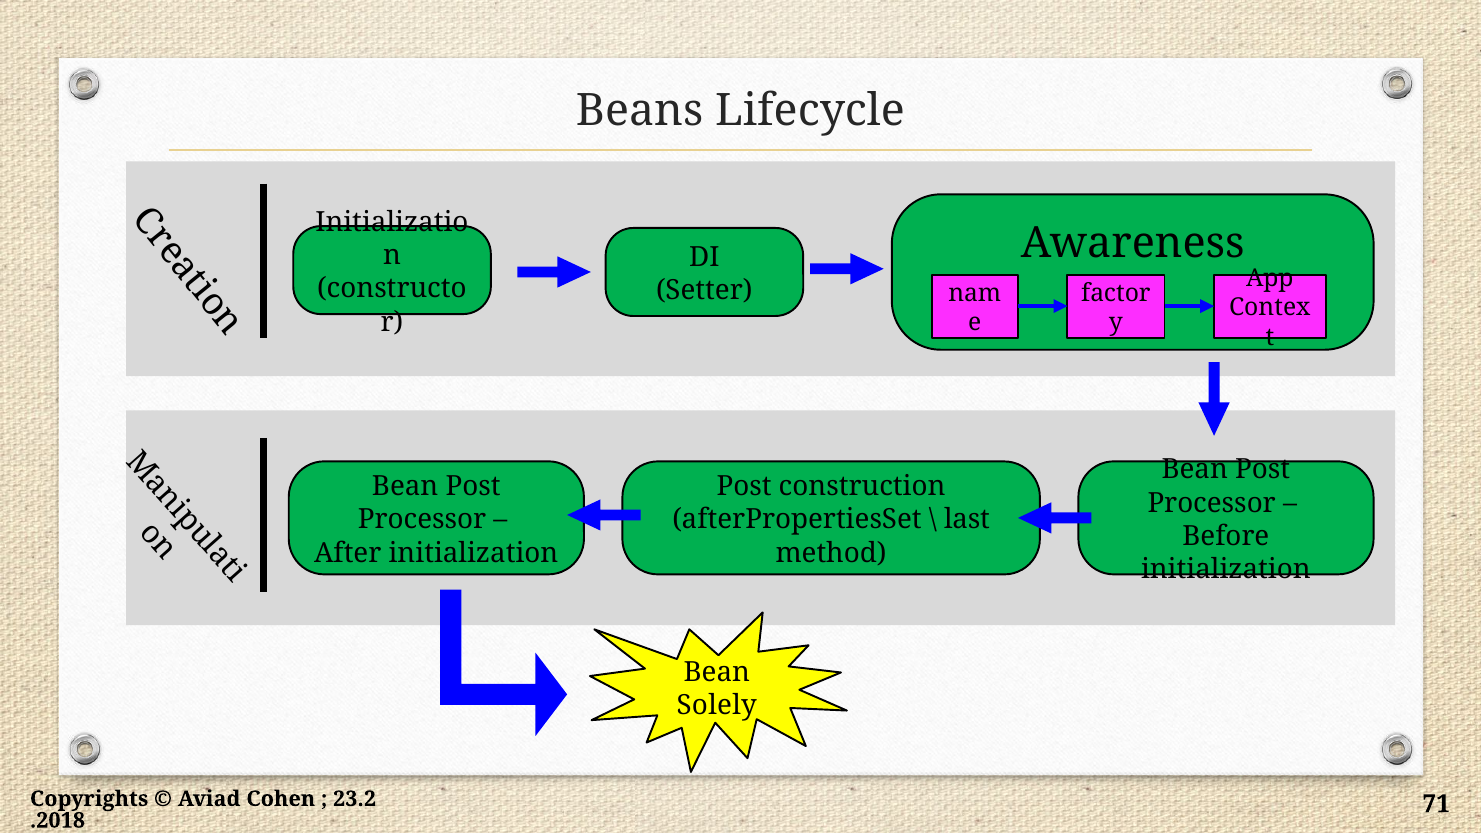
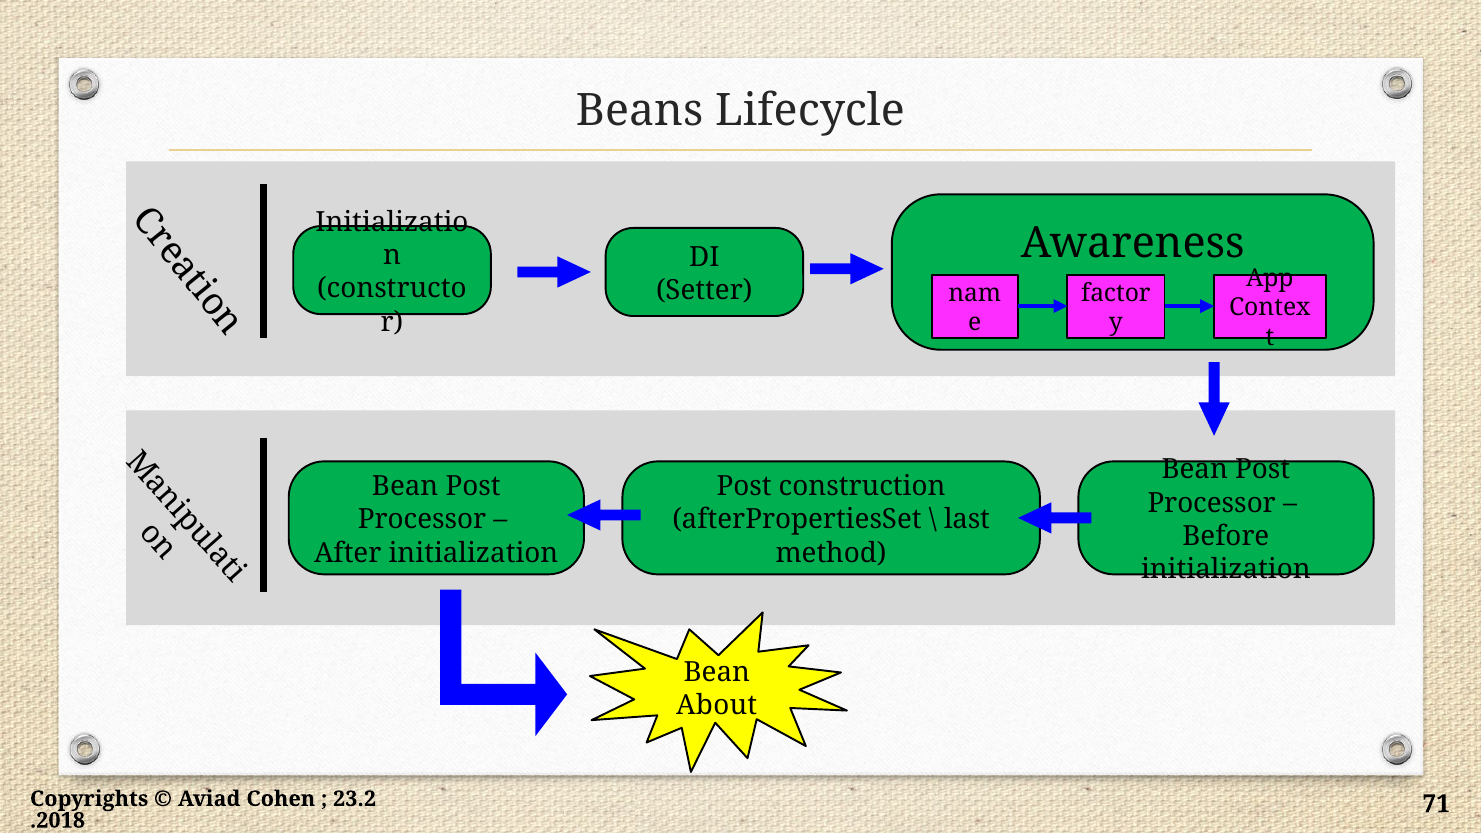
Solely: Solely -> About
